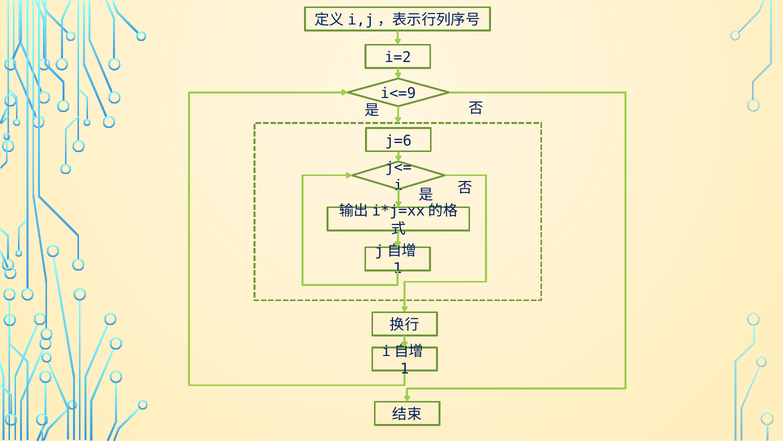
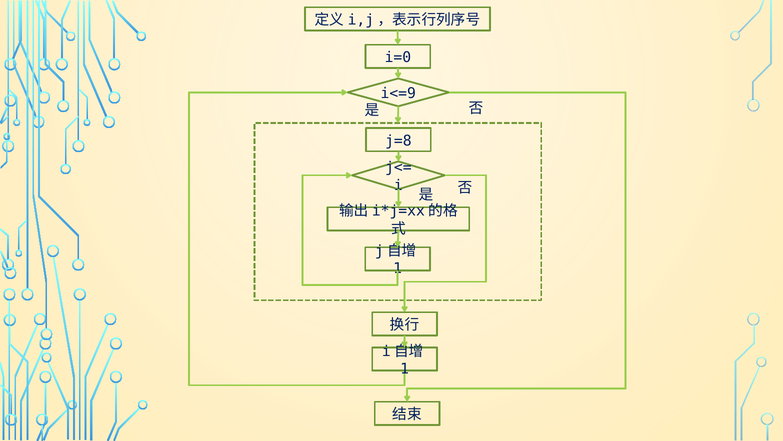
i=2: i=2 -> i=0
j=6: j=6 -> j=8
